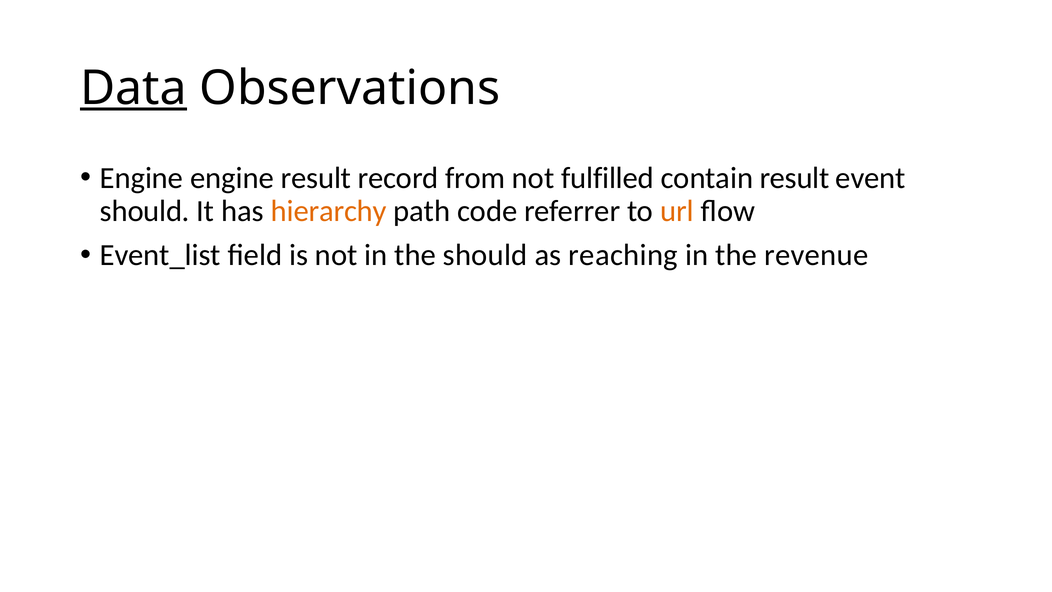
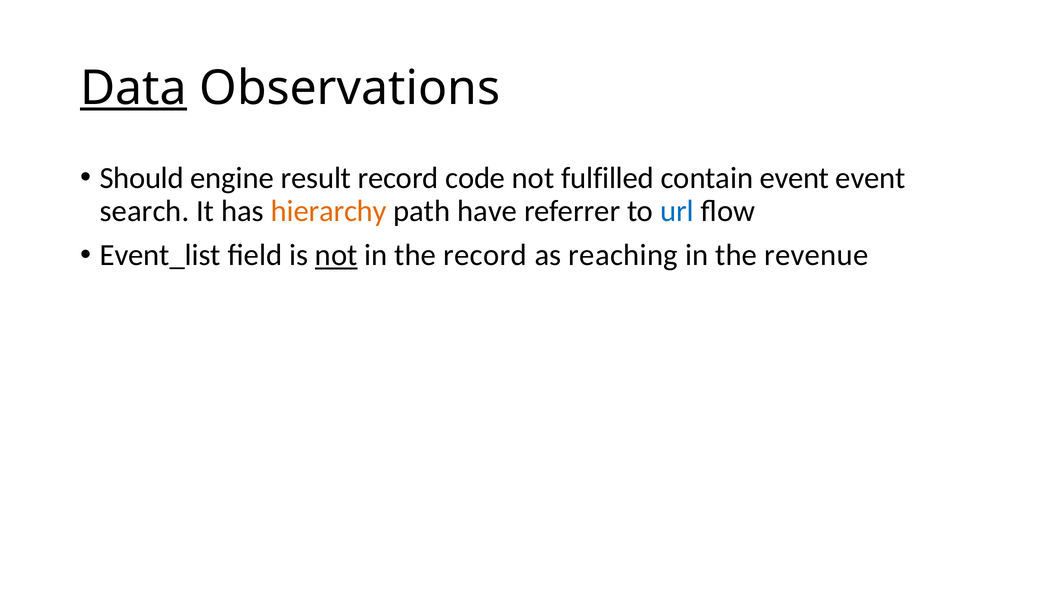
Engine at (142, 178): Engine -> Should
from: from -> code
contain result: result -> event
should at (145, 211): should -> search
code: code -> have
url colour: orange -> blue
not at (336, 255) underline: none -> present
the should: should -> record
